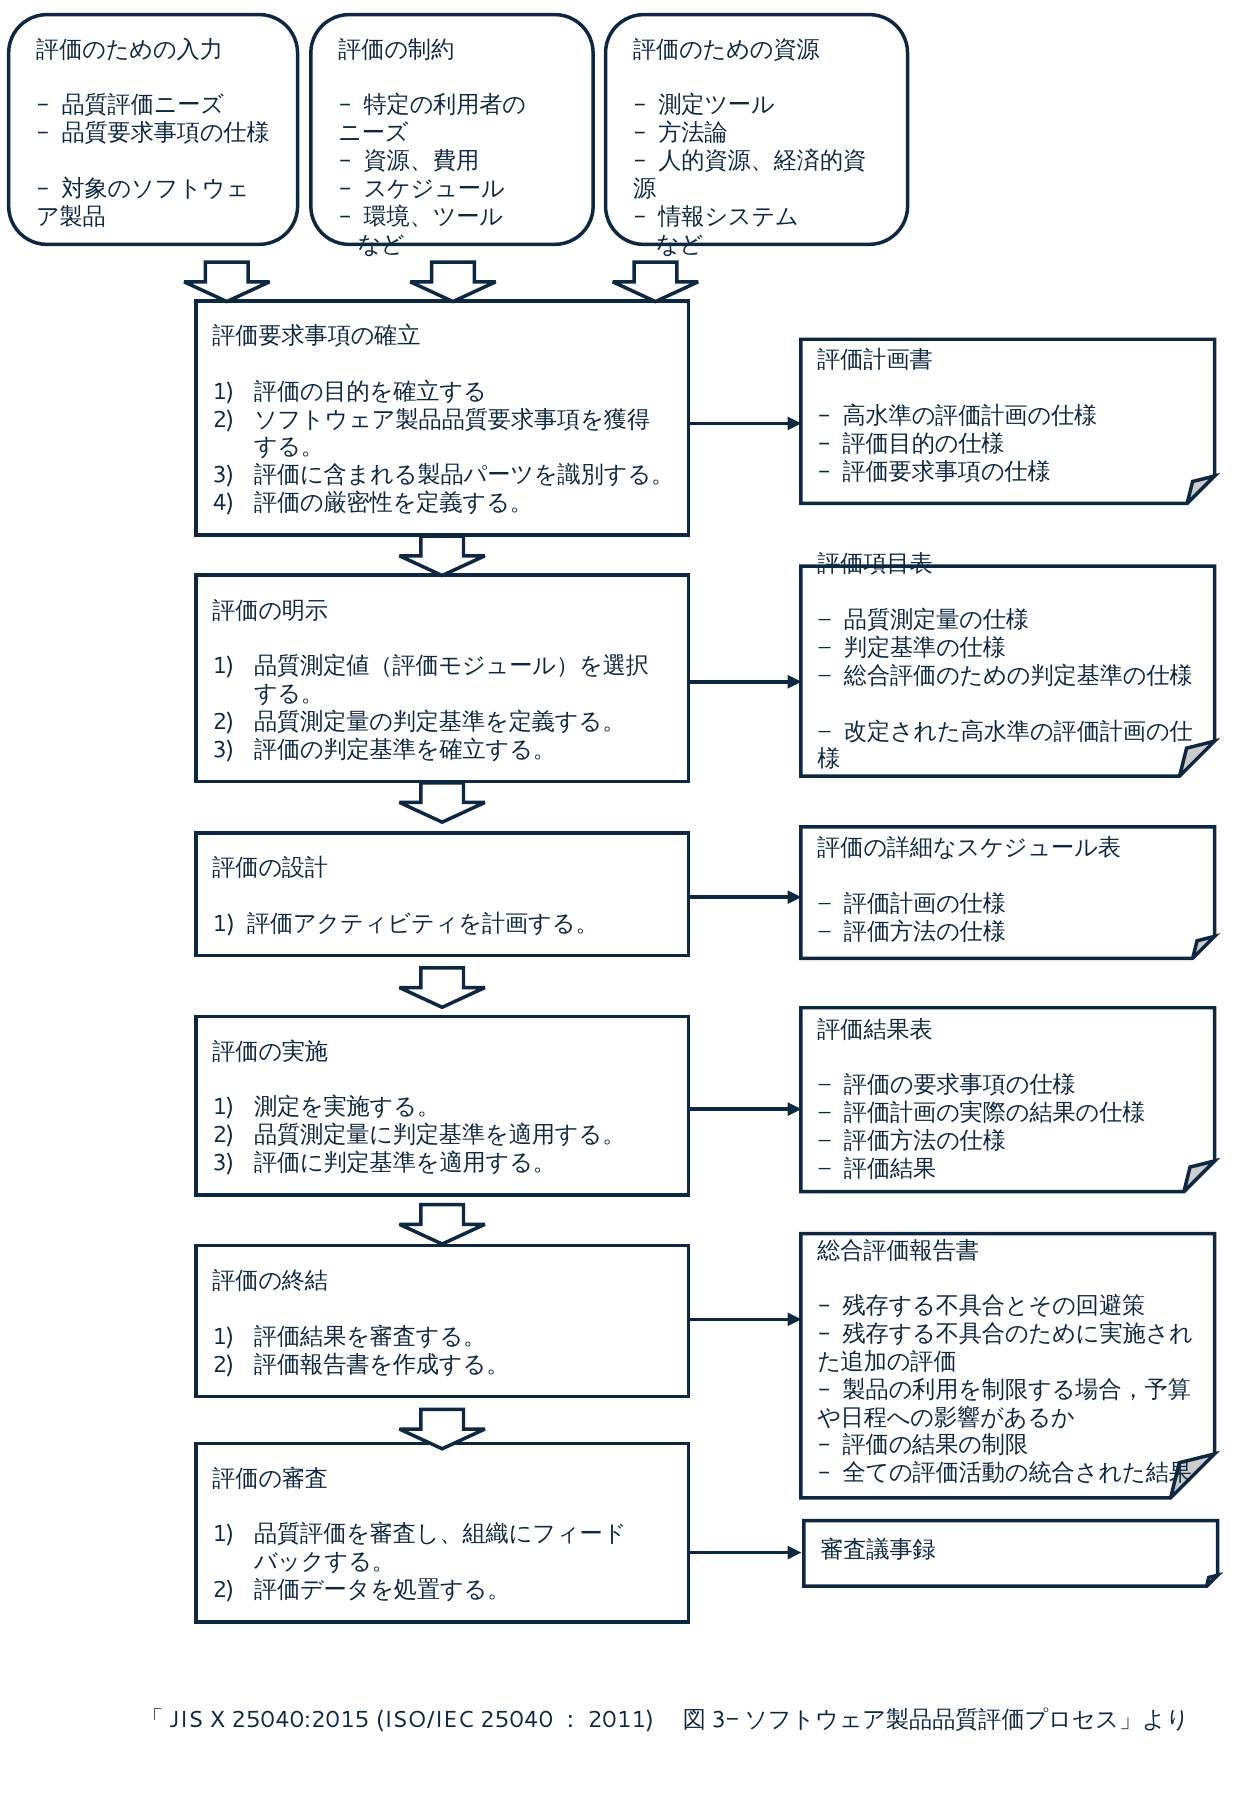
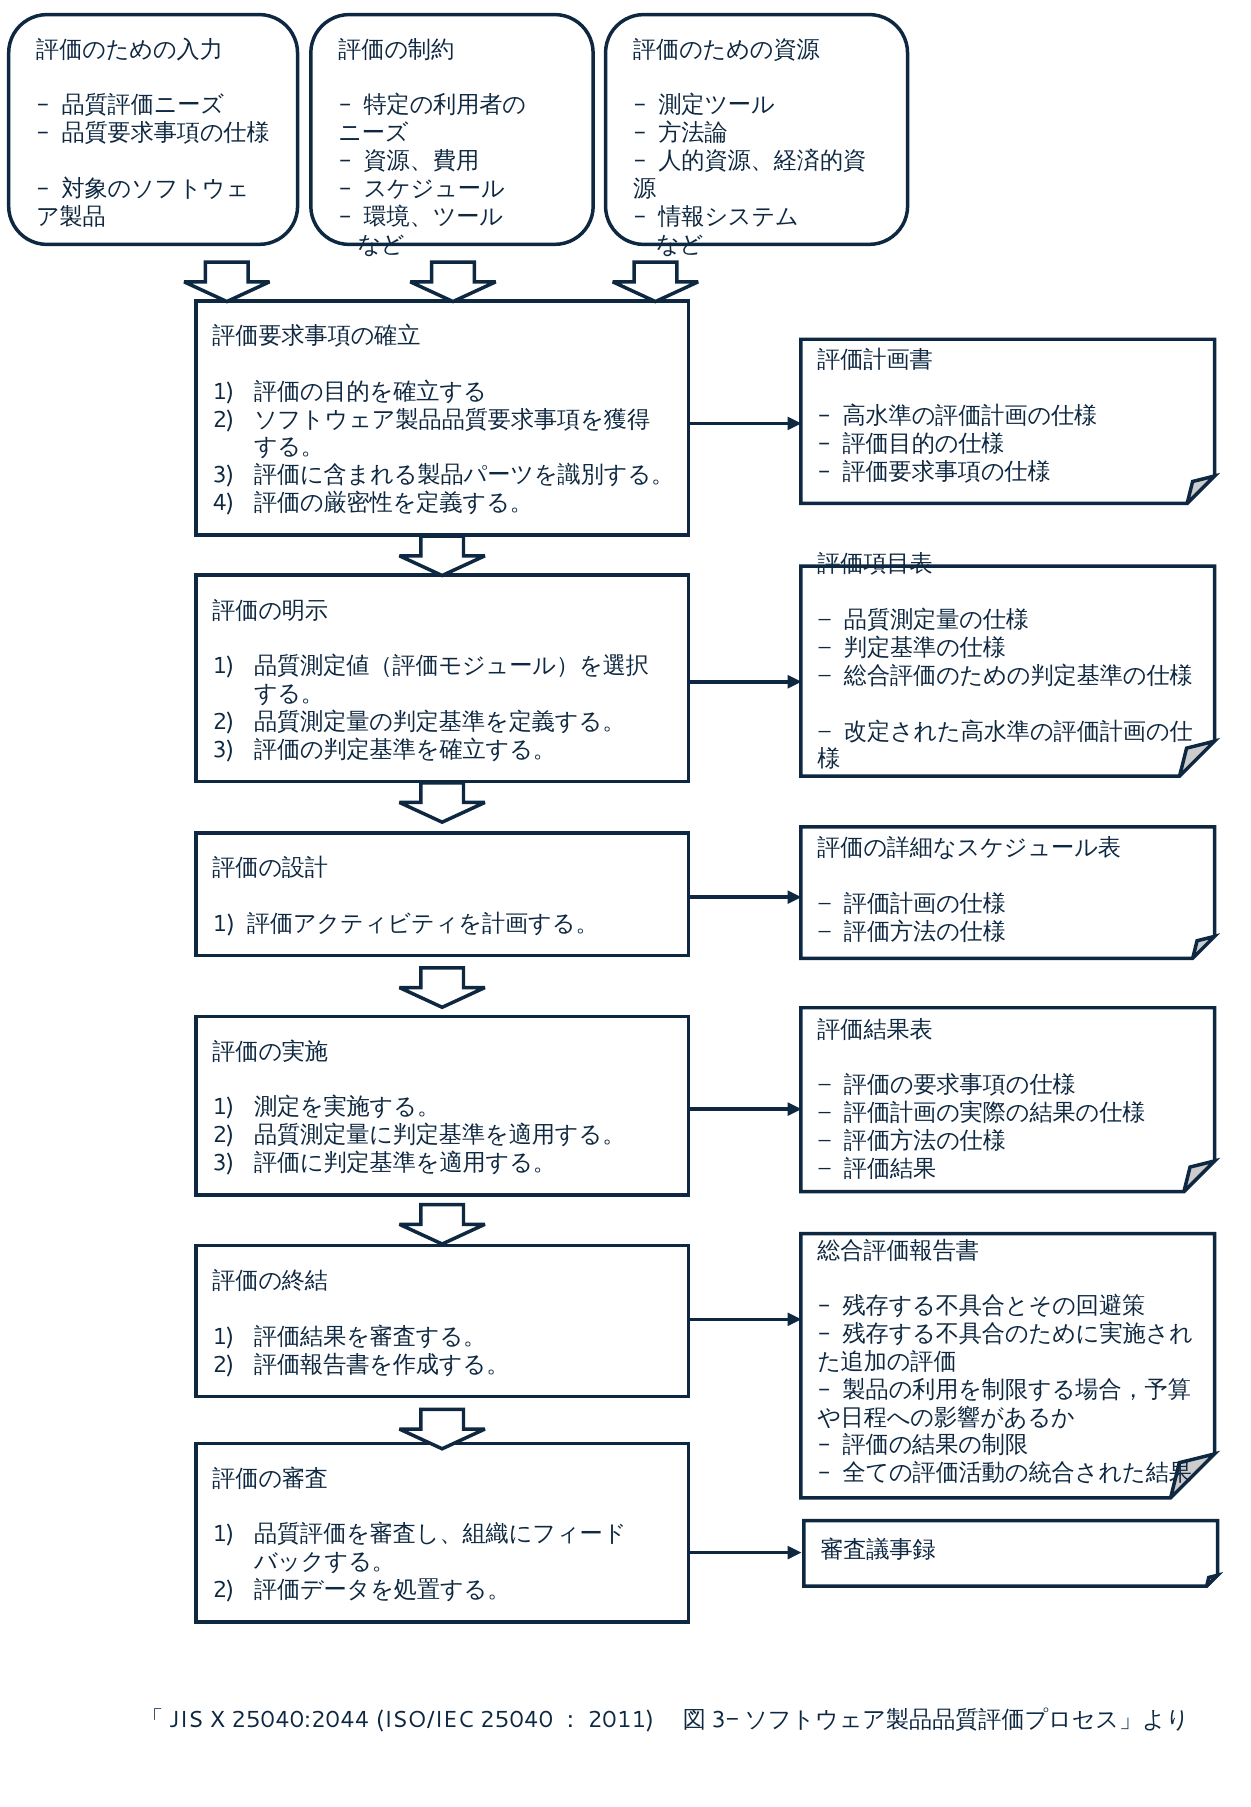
25040:2015: 25040:2015 -> 25040:2044
